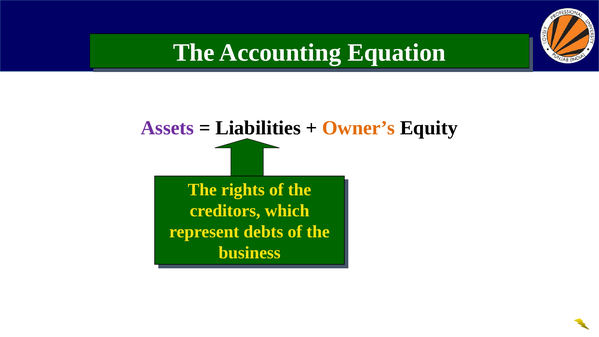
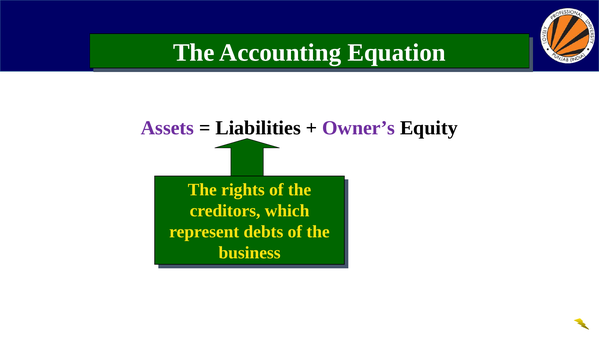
Owner’s colour: orange -> purple
